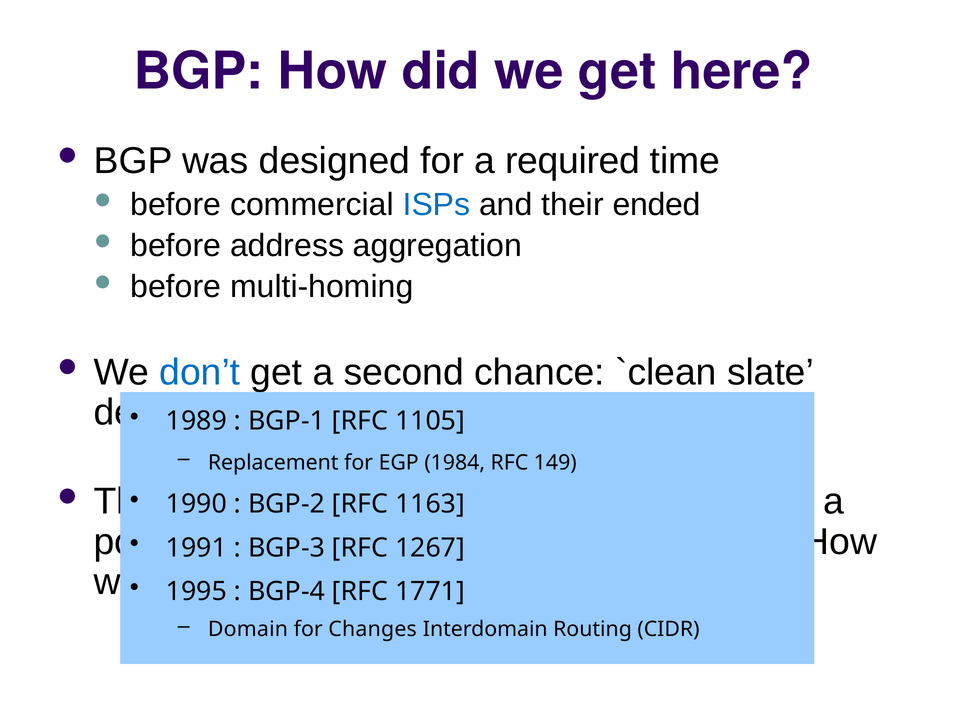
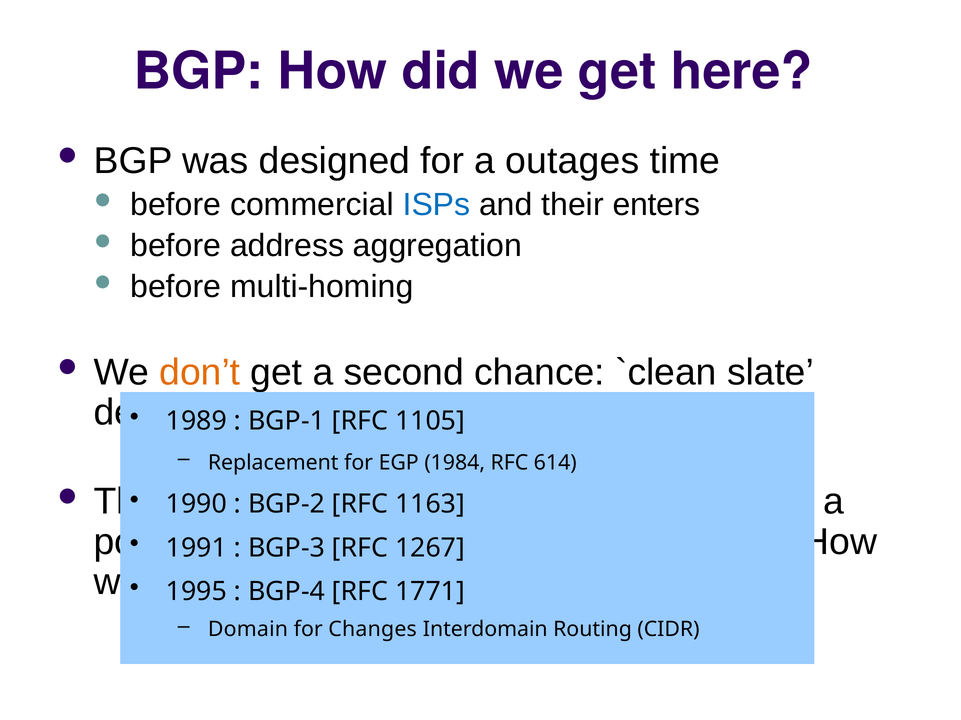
required: required -> outages
ended: ended -> enters
don’t colour: blue -> orange
149: 149 -> 614
